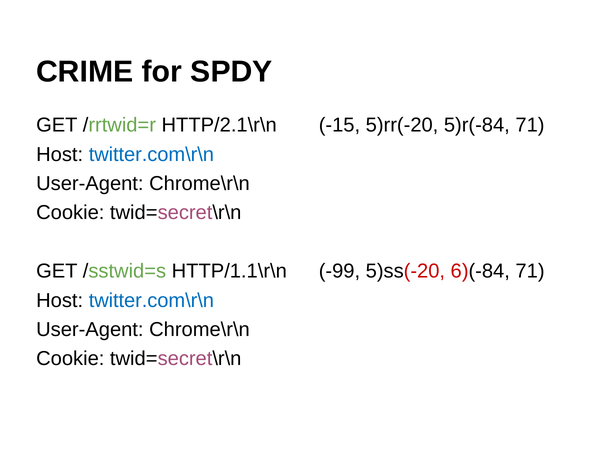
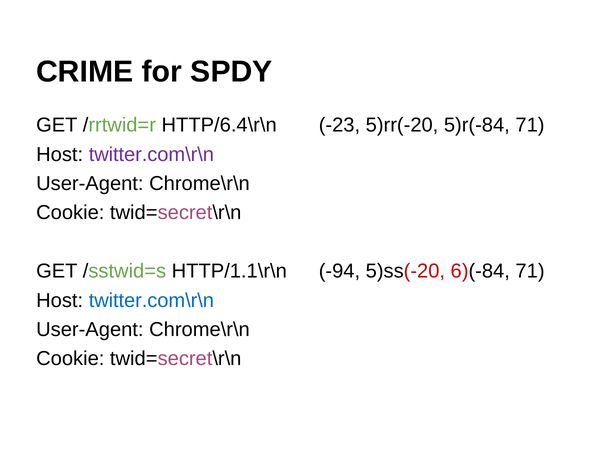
HTTP/2.1\r\n: HTTP/2.1\r\n -> HTTP/6.4\r\n
-15: -15 -> -23
twitter.com\r\n at (151, 154) colour: blue -> purple
-99: -99 -> -94
